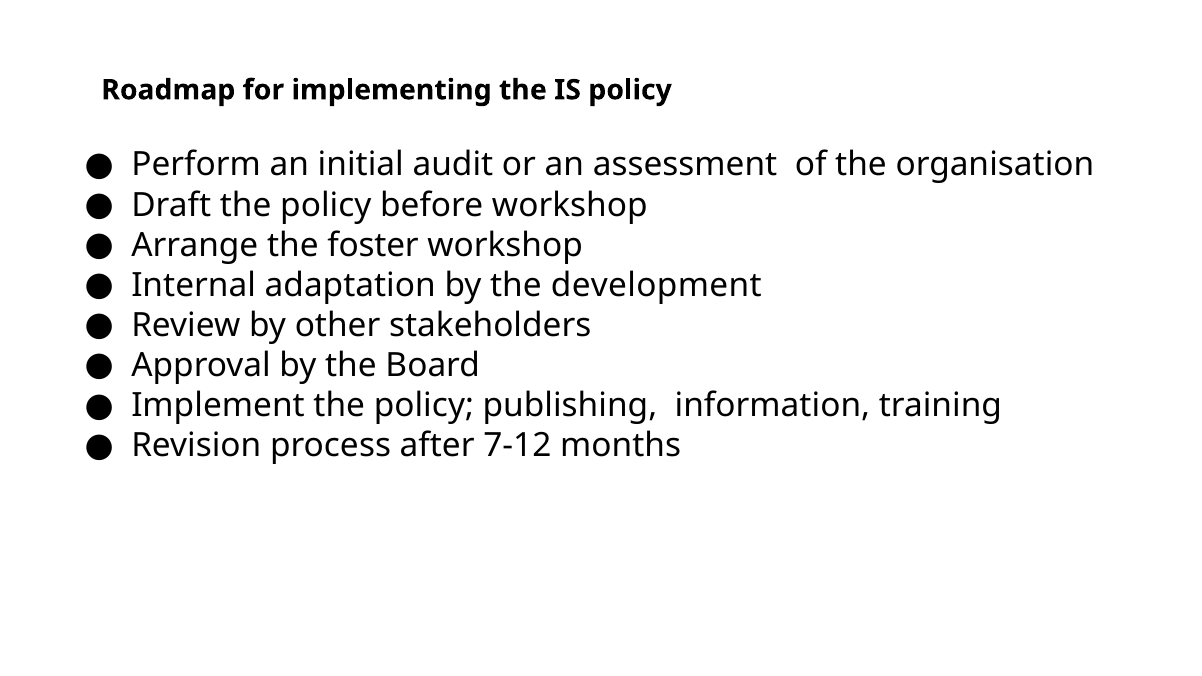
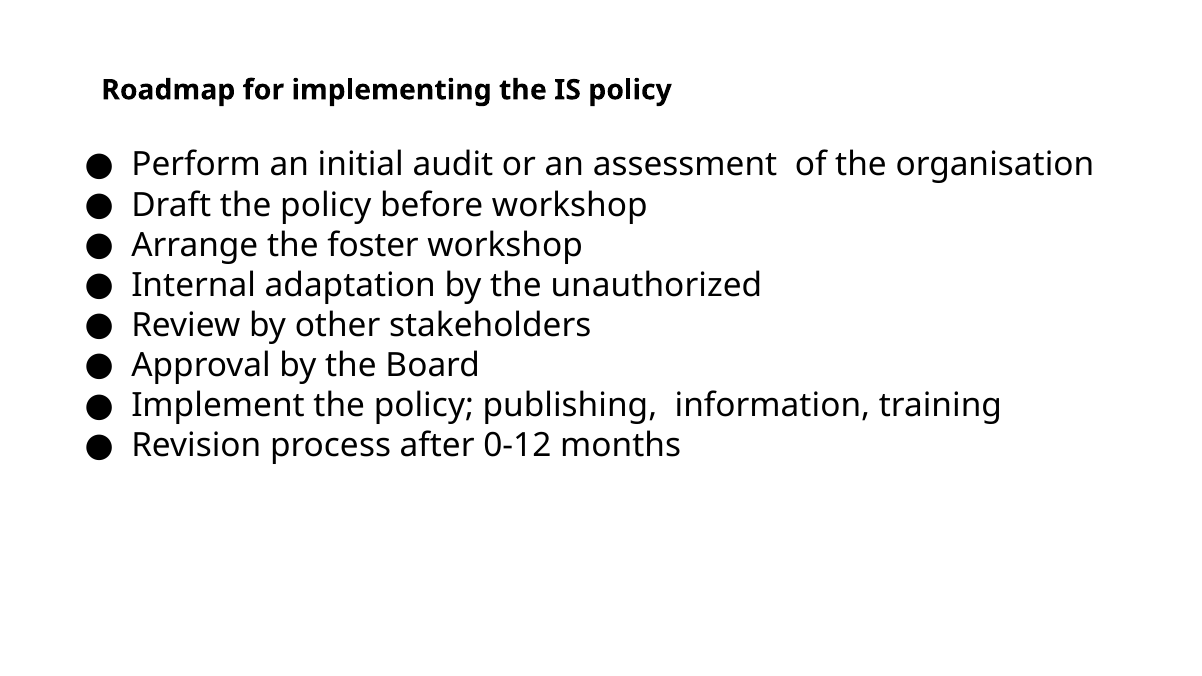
development: development -> unauthorized
7-12: 7-12 -> 0-12
